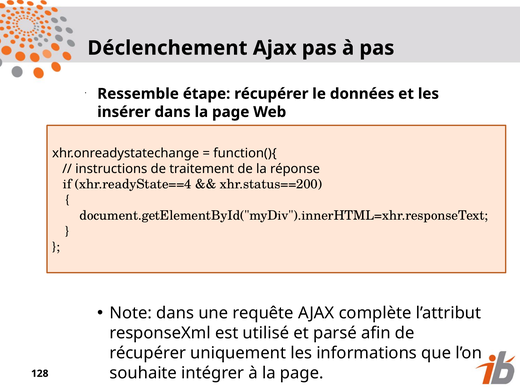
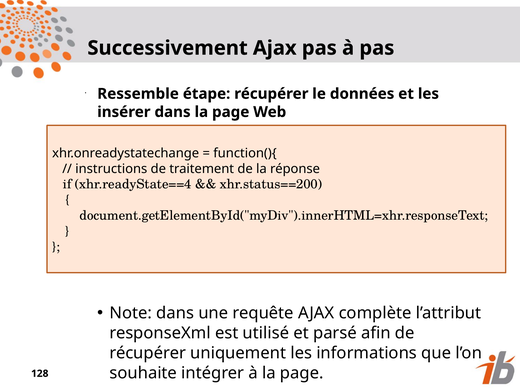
Déclenchement: Déclenchement -> Successivement
